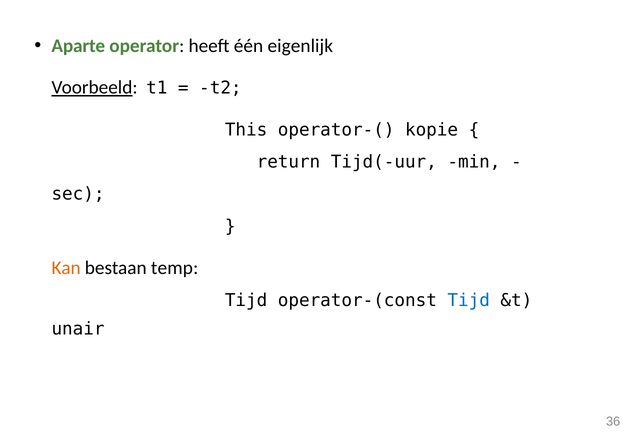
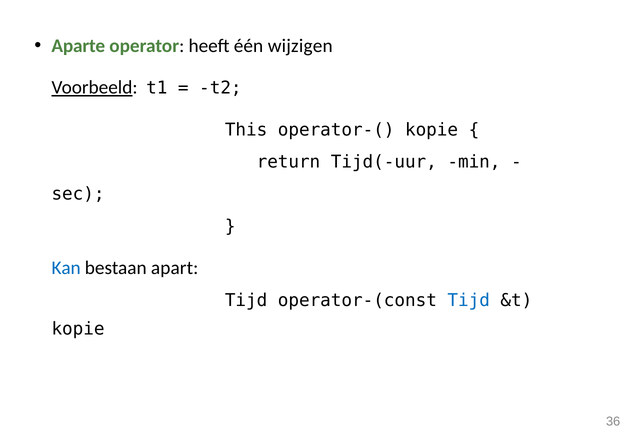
eigenlijk: eigenlijk -> wijzigen
Kan colour: orange -> blue
temp: temp -> apart
unair at (78, 329): unair -> kopie
